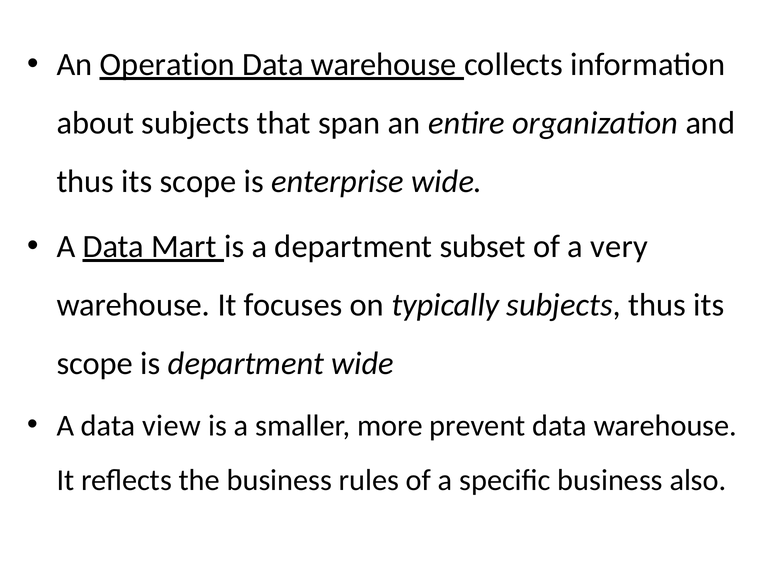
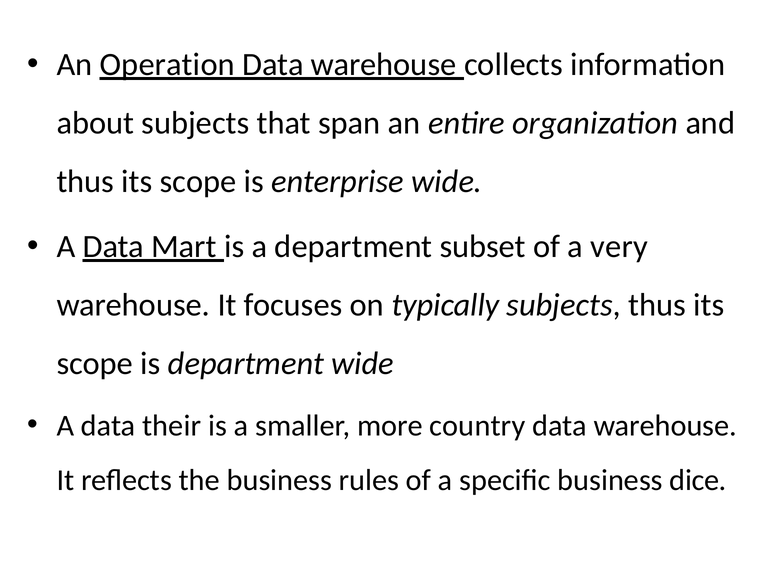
view: view -> their
prevent: prevent -> country
also: also -> dice
